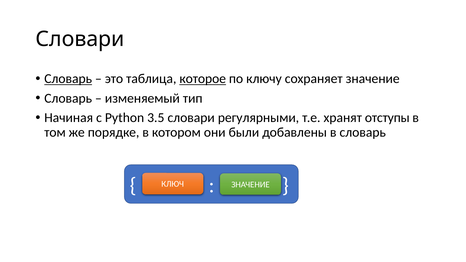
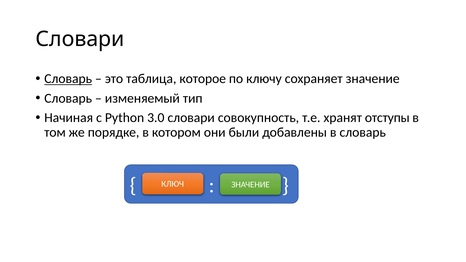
которое underline: present -> none
3.5: 3.5 -> 3.0
регулярными: регулярными -> совокупность
